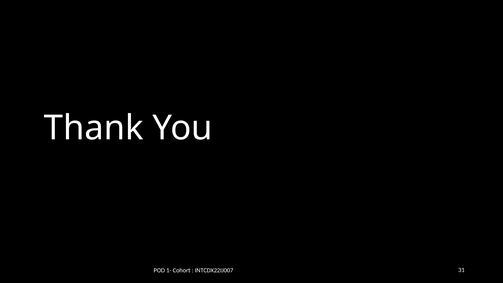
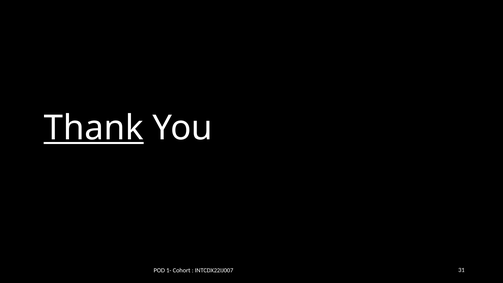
Thank underline: none -> present
